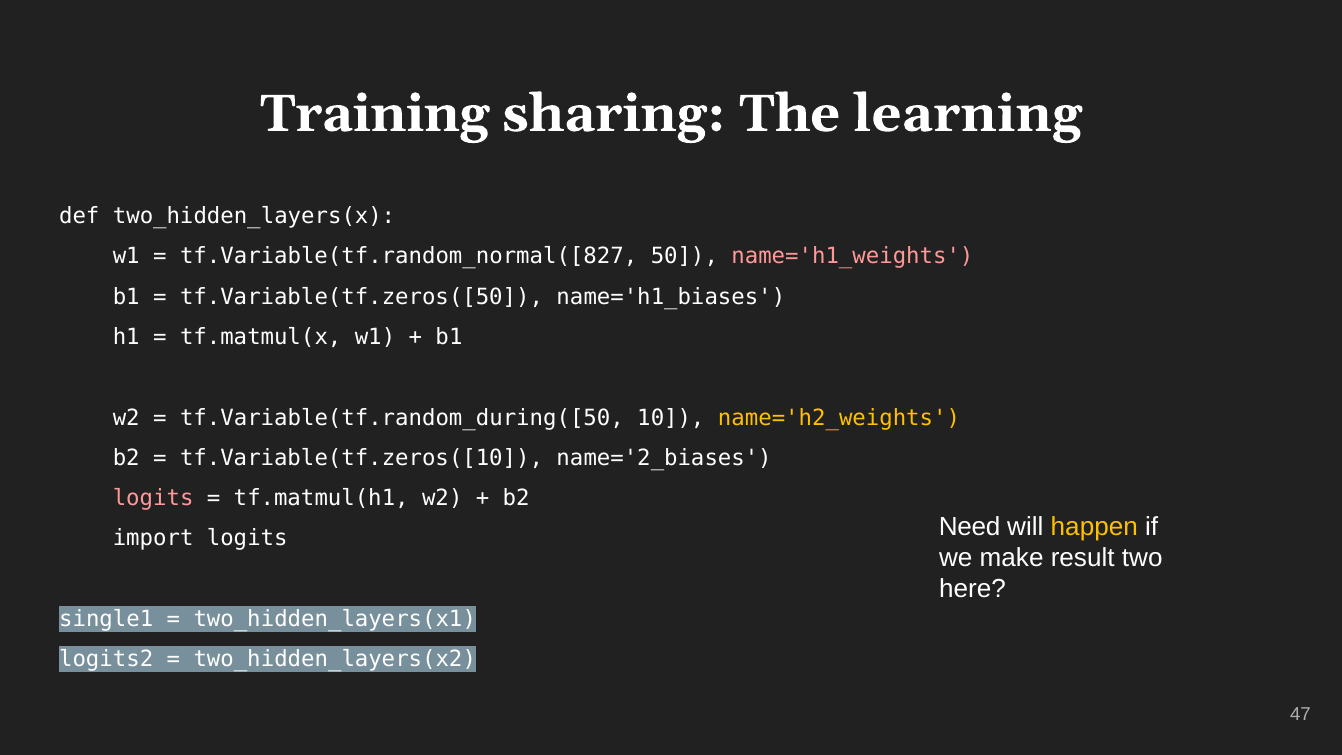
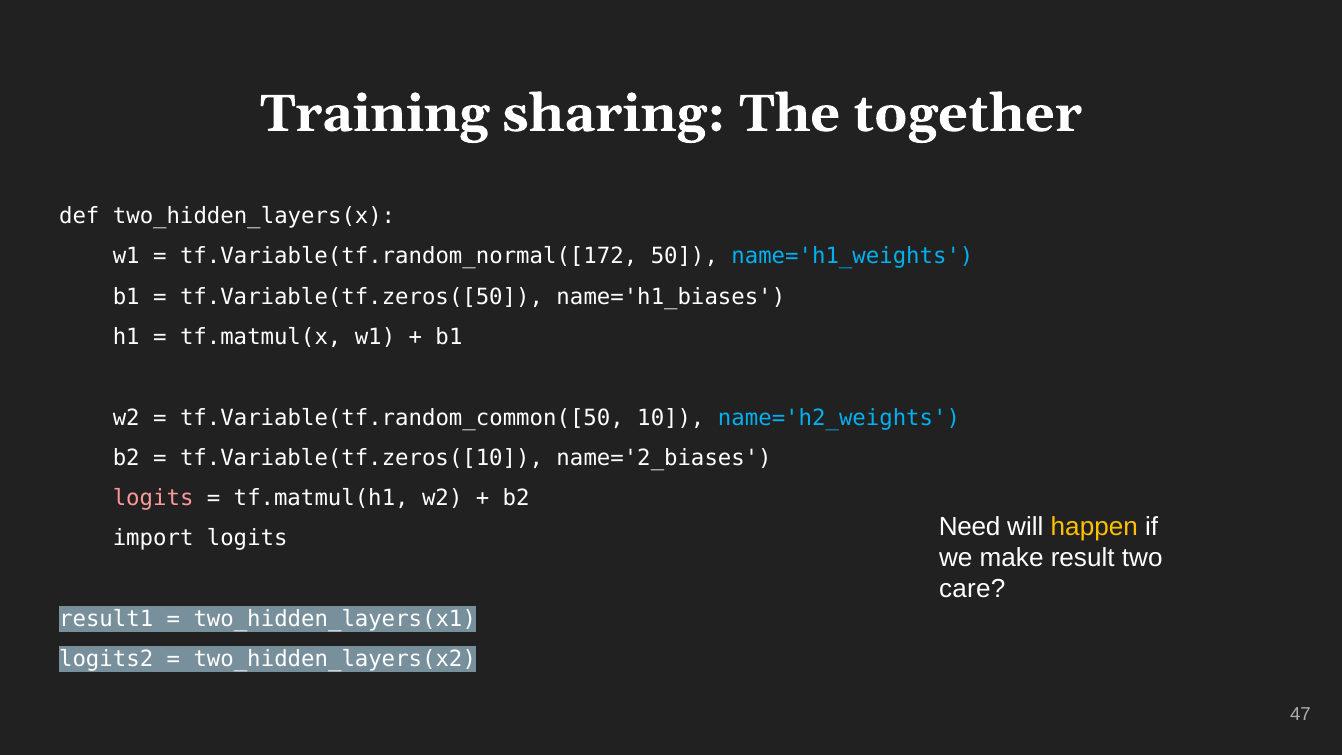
learning: learning -> together
tf.Variable(tf.random_normal([827: tf.Variable(tf.random_normal([827 -> tf.Variable(tf.random_normal([172
name='h1_weights colour: pink -> light blue
tf.Variable(tf.random_during([50: tf.Variable(tf.random_during([50 -> tf.Variable(tf.random_common([50
name='h2_weights colour: yellow -> light blue
here: here -> care
single1: single1 -> result1
